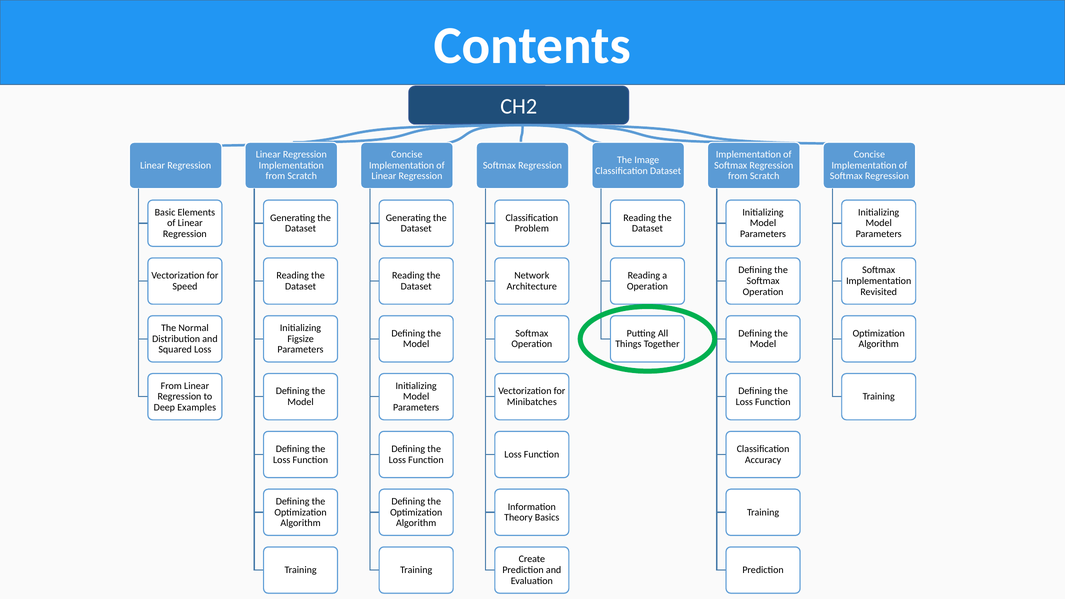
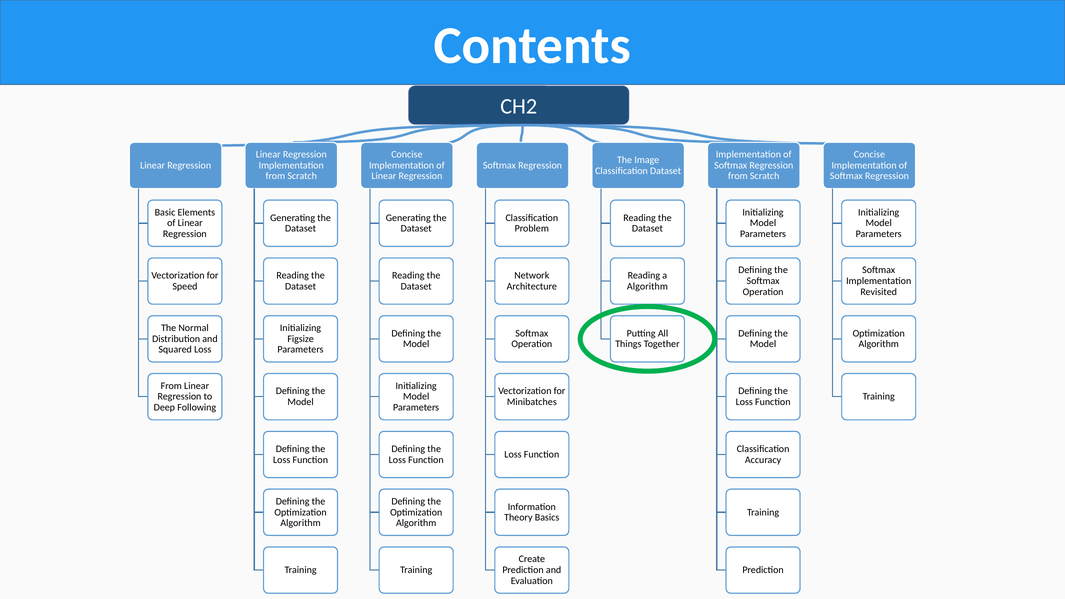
Operation at (647, 286): Operation -> Algorithm
Examples: Examples -> Following
